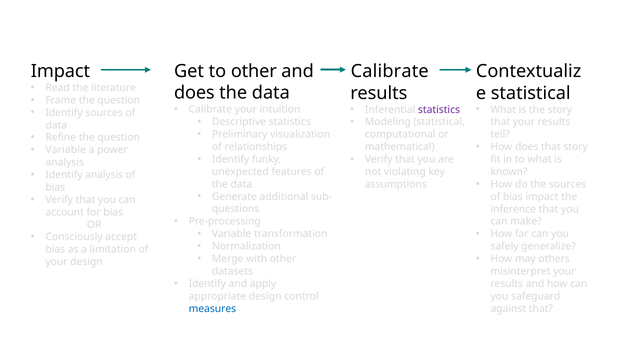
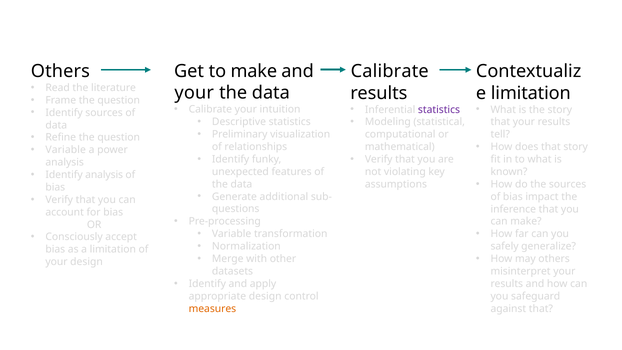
Impact at (60, 71): Impact -> Others
to other: other -> make
does at (194, 93): does -> your
statistical at (531, 93): statistical -> limitation
measures colour: blue -> orange
